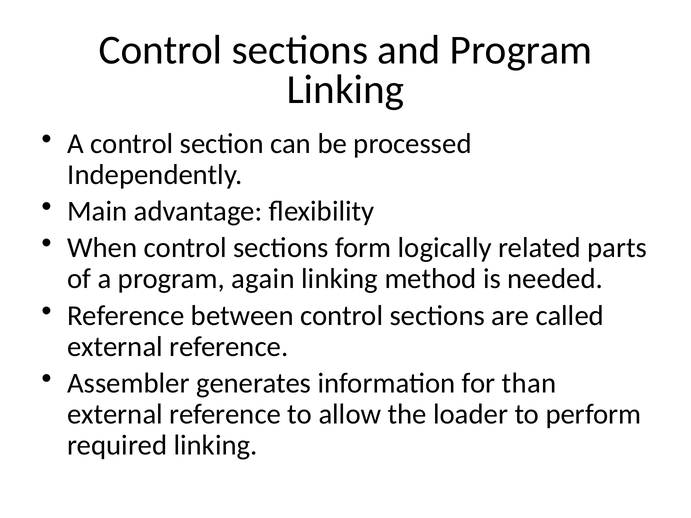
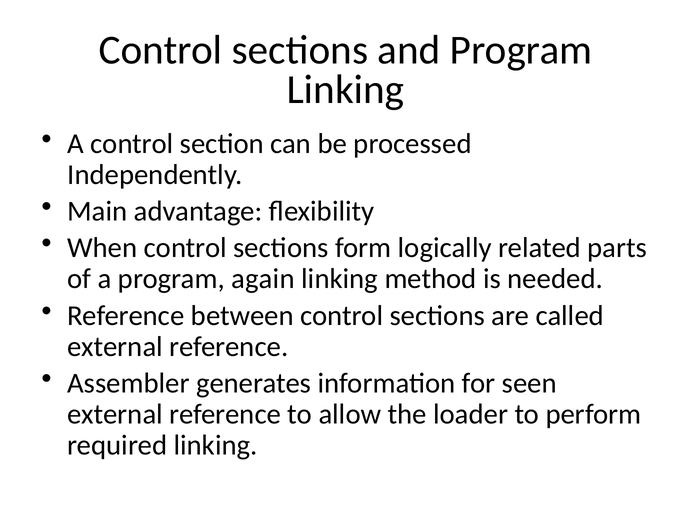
than: than -> seen
